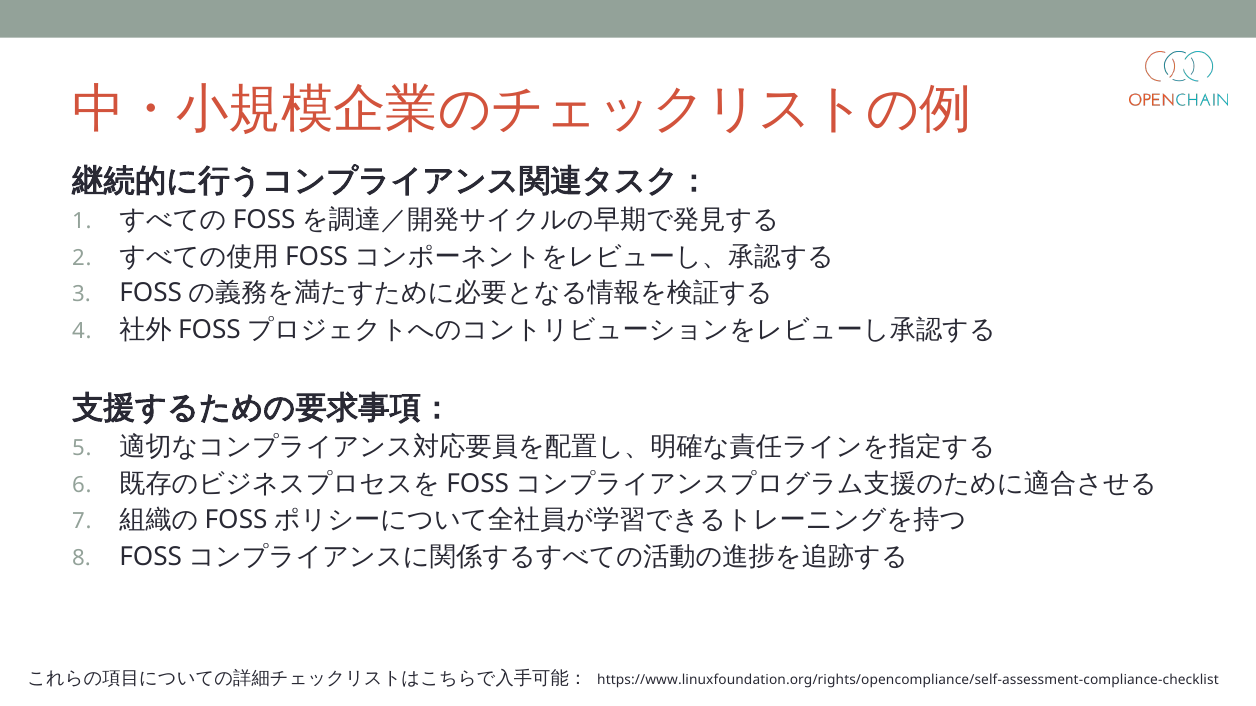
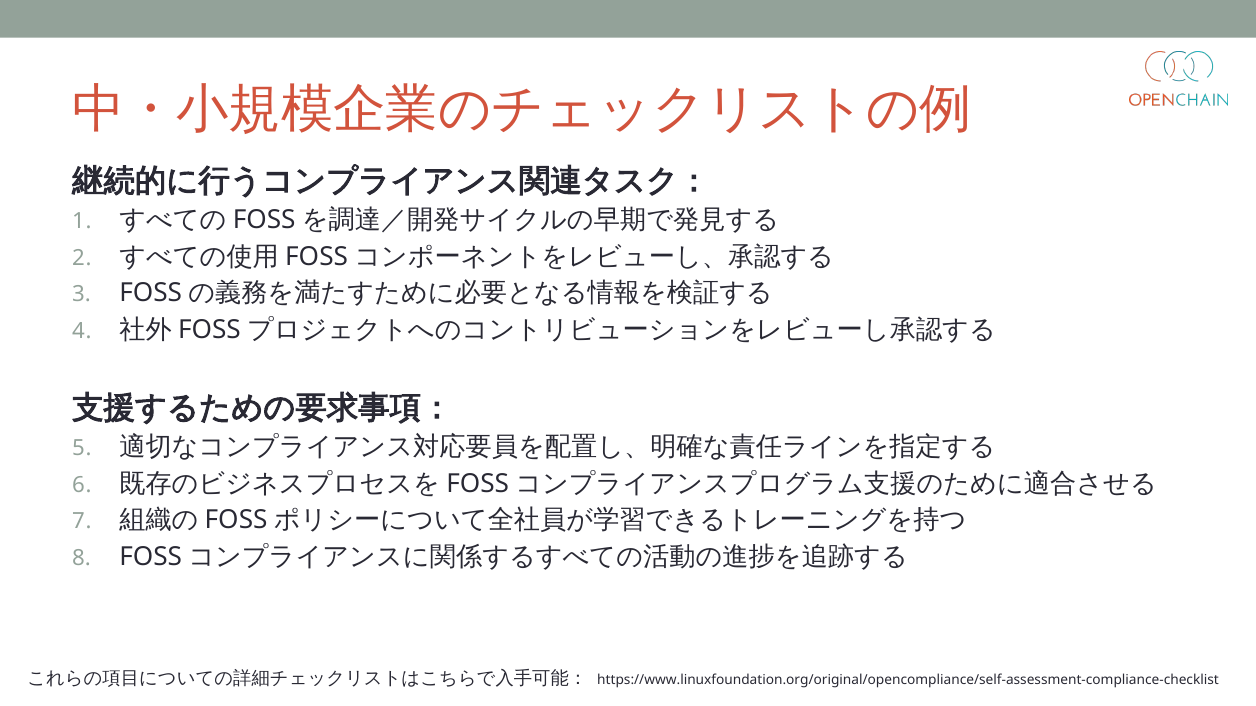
https://www.linuxfoundation.org/rights/opencompliance/self-assessment-compliance-checklist: https://www.linuxfoundation.org/rights/opencompliance/self-assessment-compliance-checklist -> https://www.linuxfoundation.org/original/opencompliance/self-assessment-compliance-checklist
